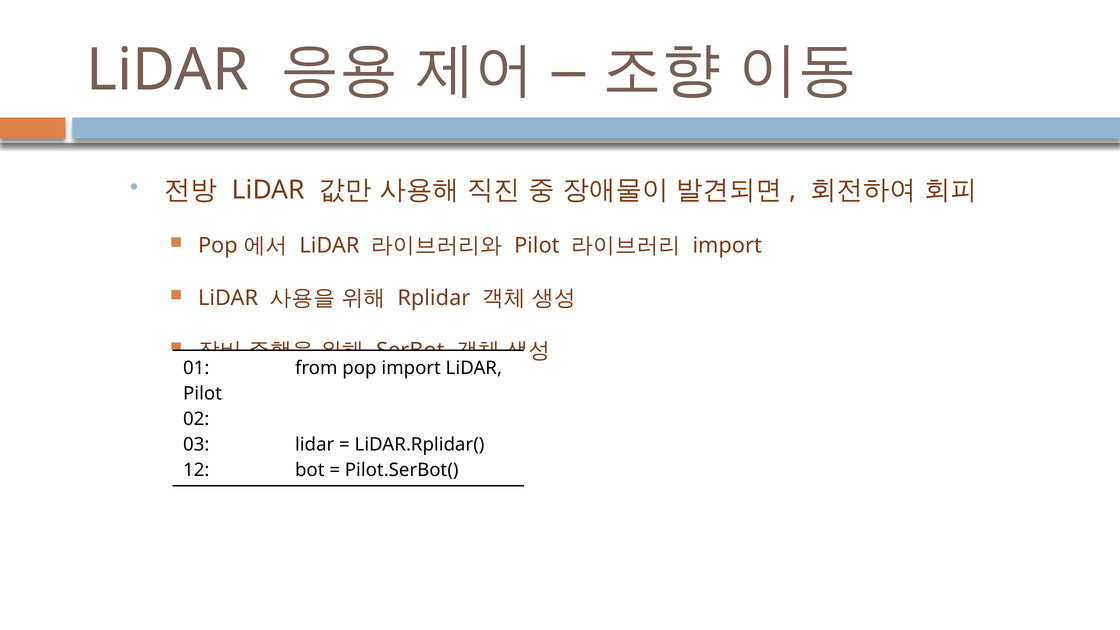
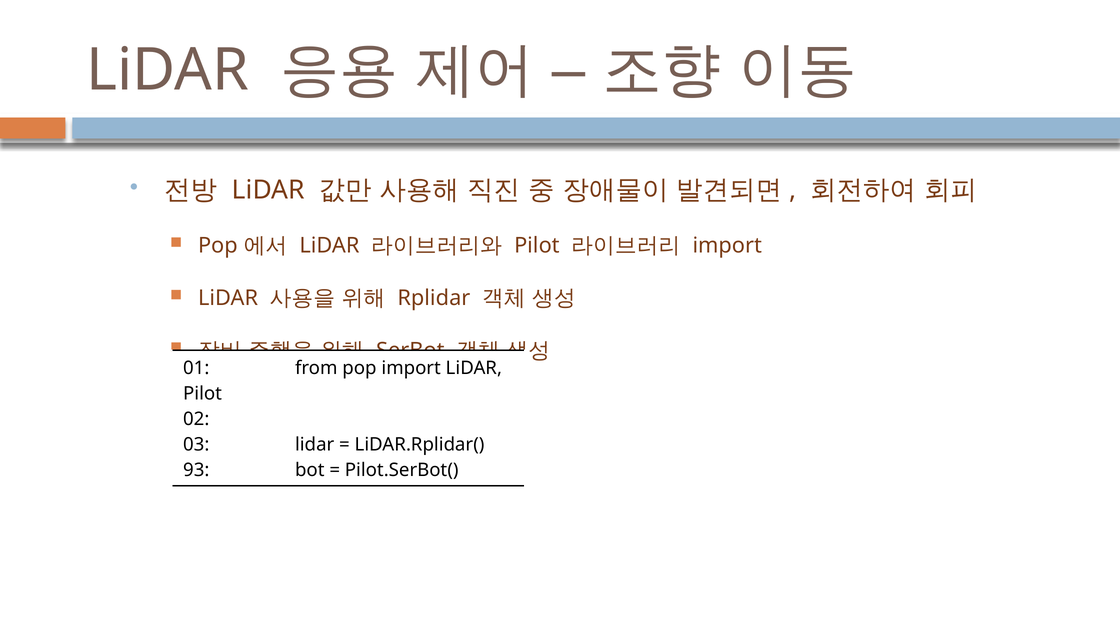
12: 12 -> 93
